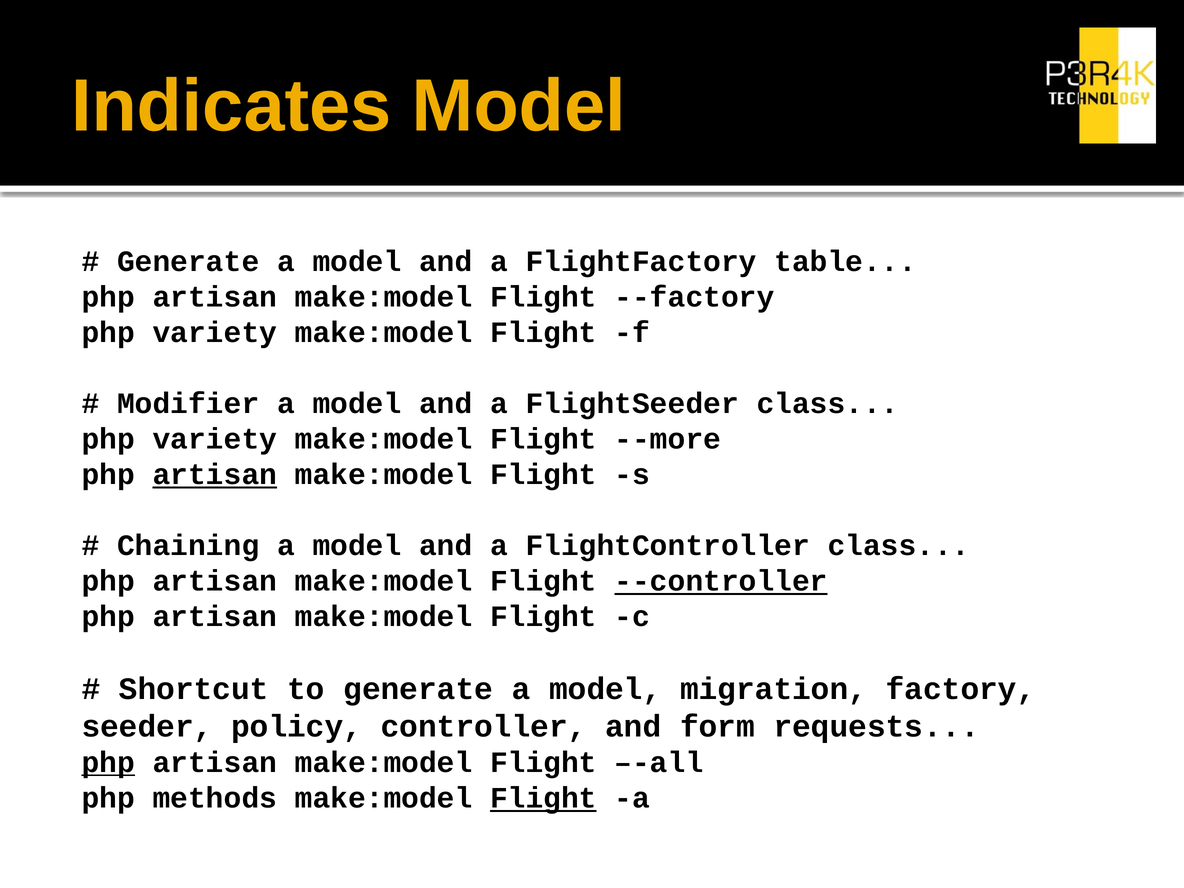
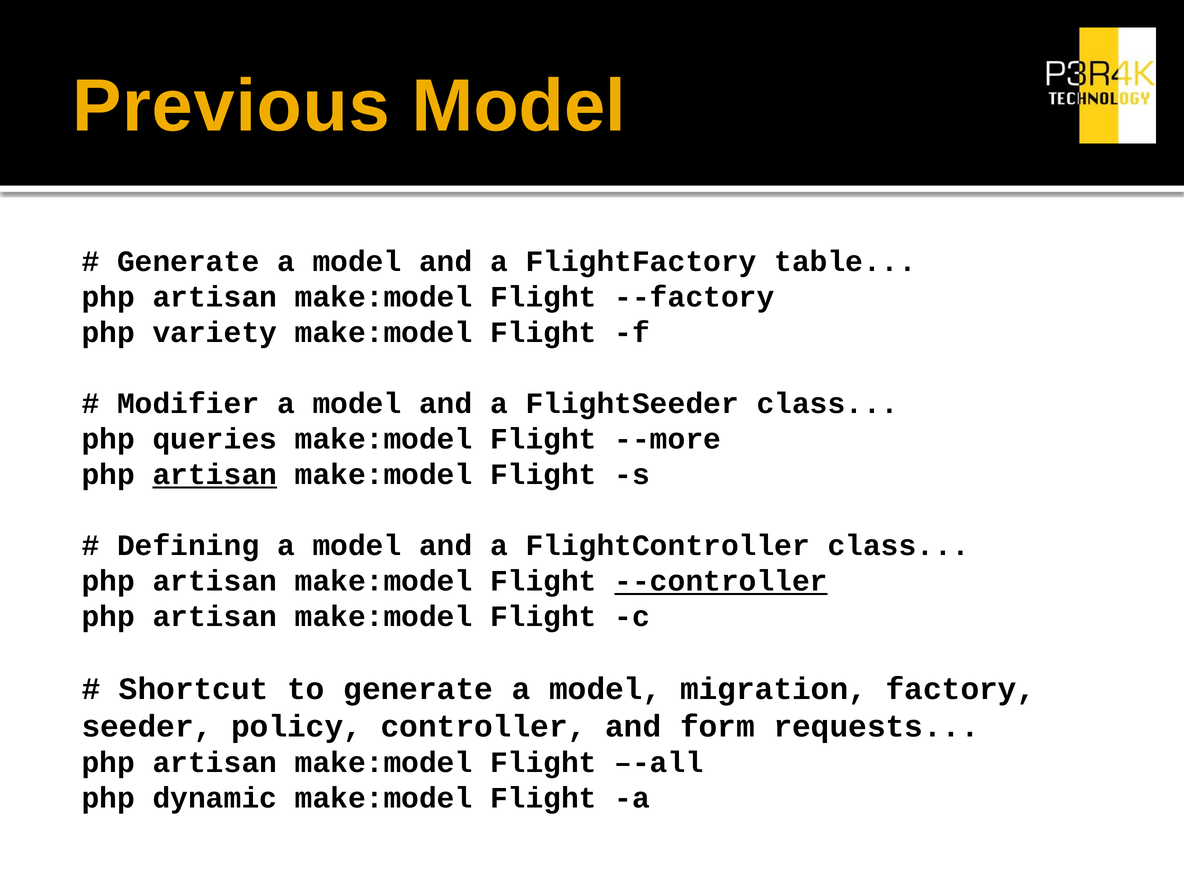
Indicates: Indicates -> Previous
variety at (215, 439): variety -> queries
Chaining: Chaining -> Defining
php at (108, 763) underline: present -> none
methods: methods -> dynamic
Flight at (543, 798) underline: present -> none
